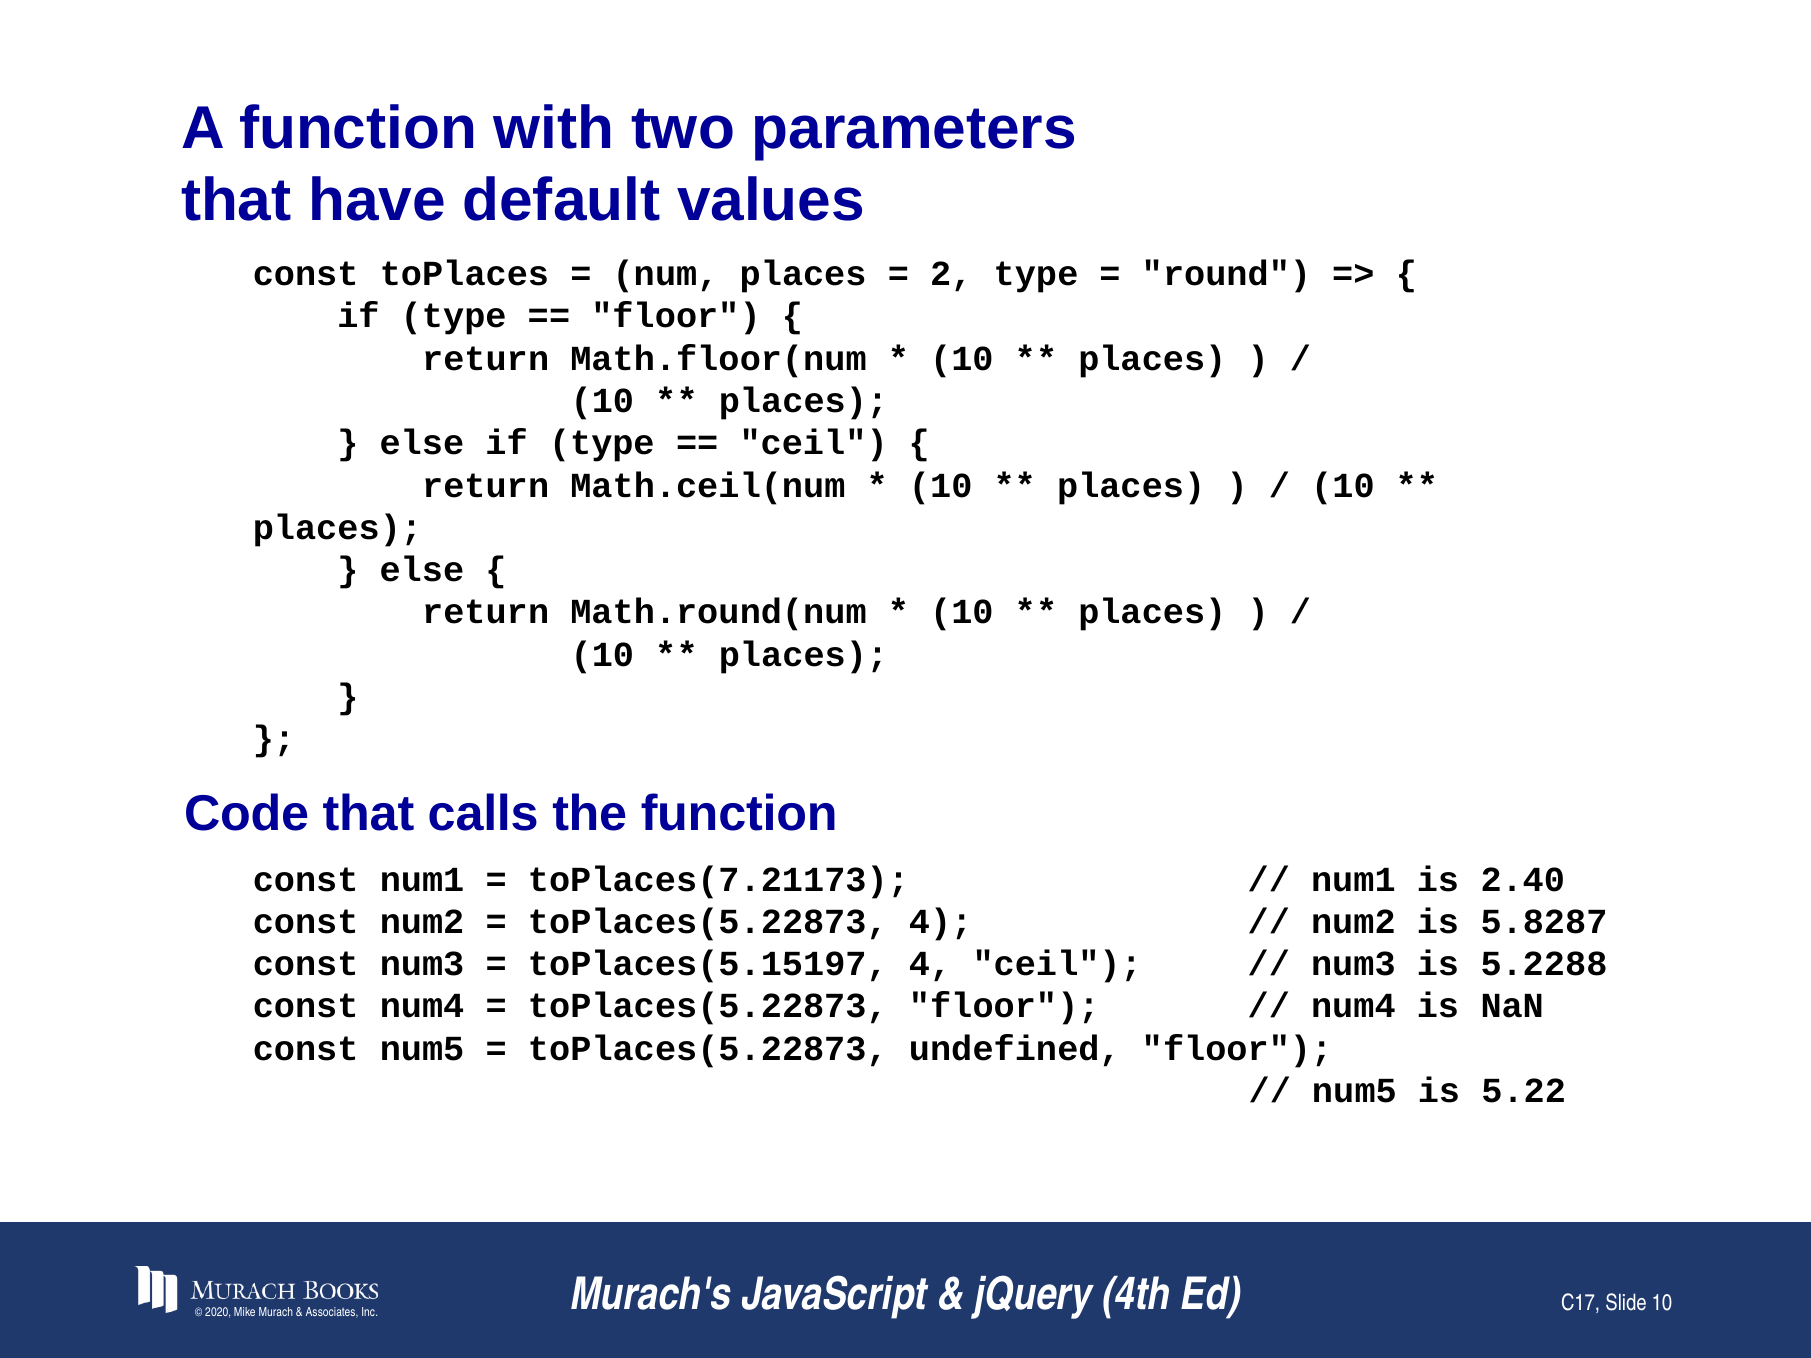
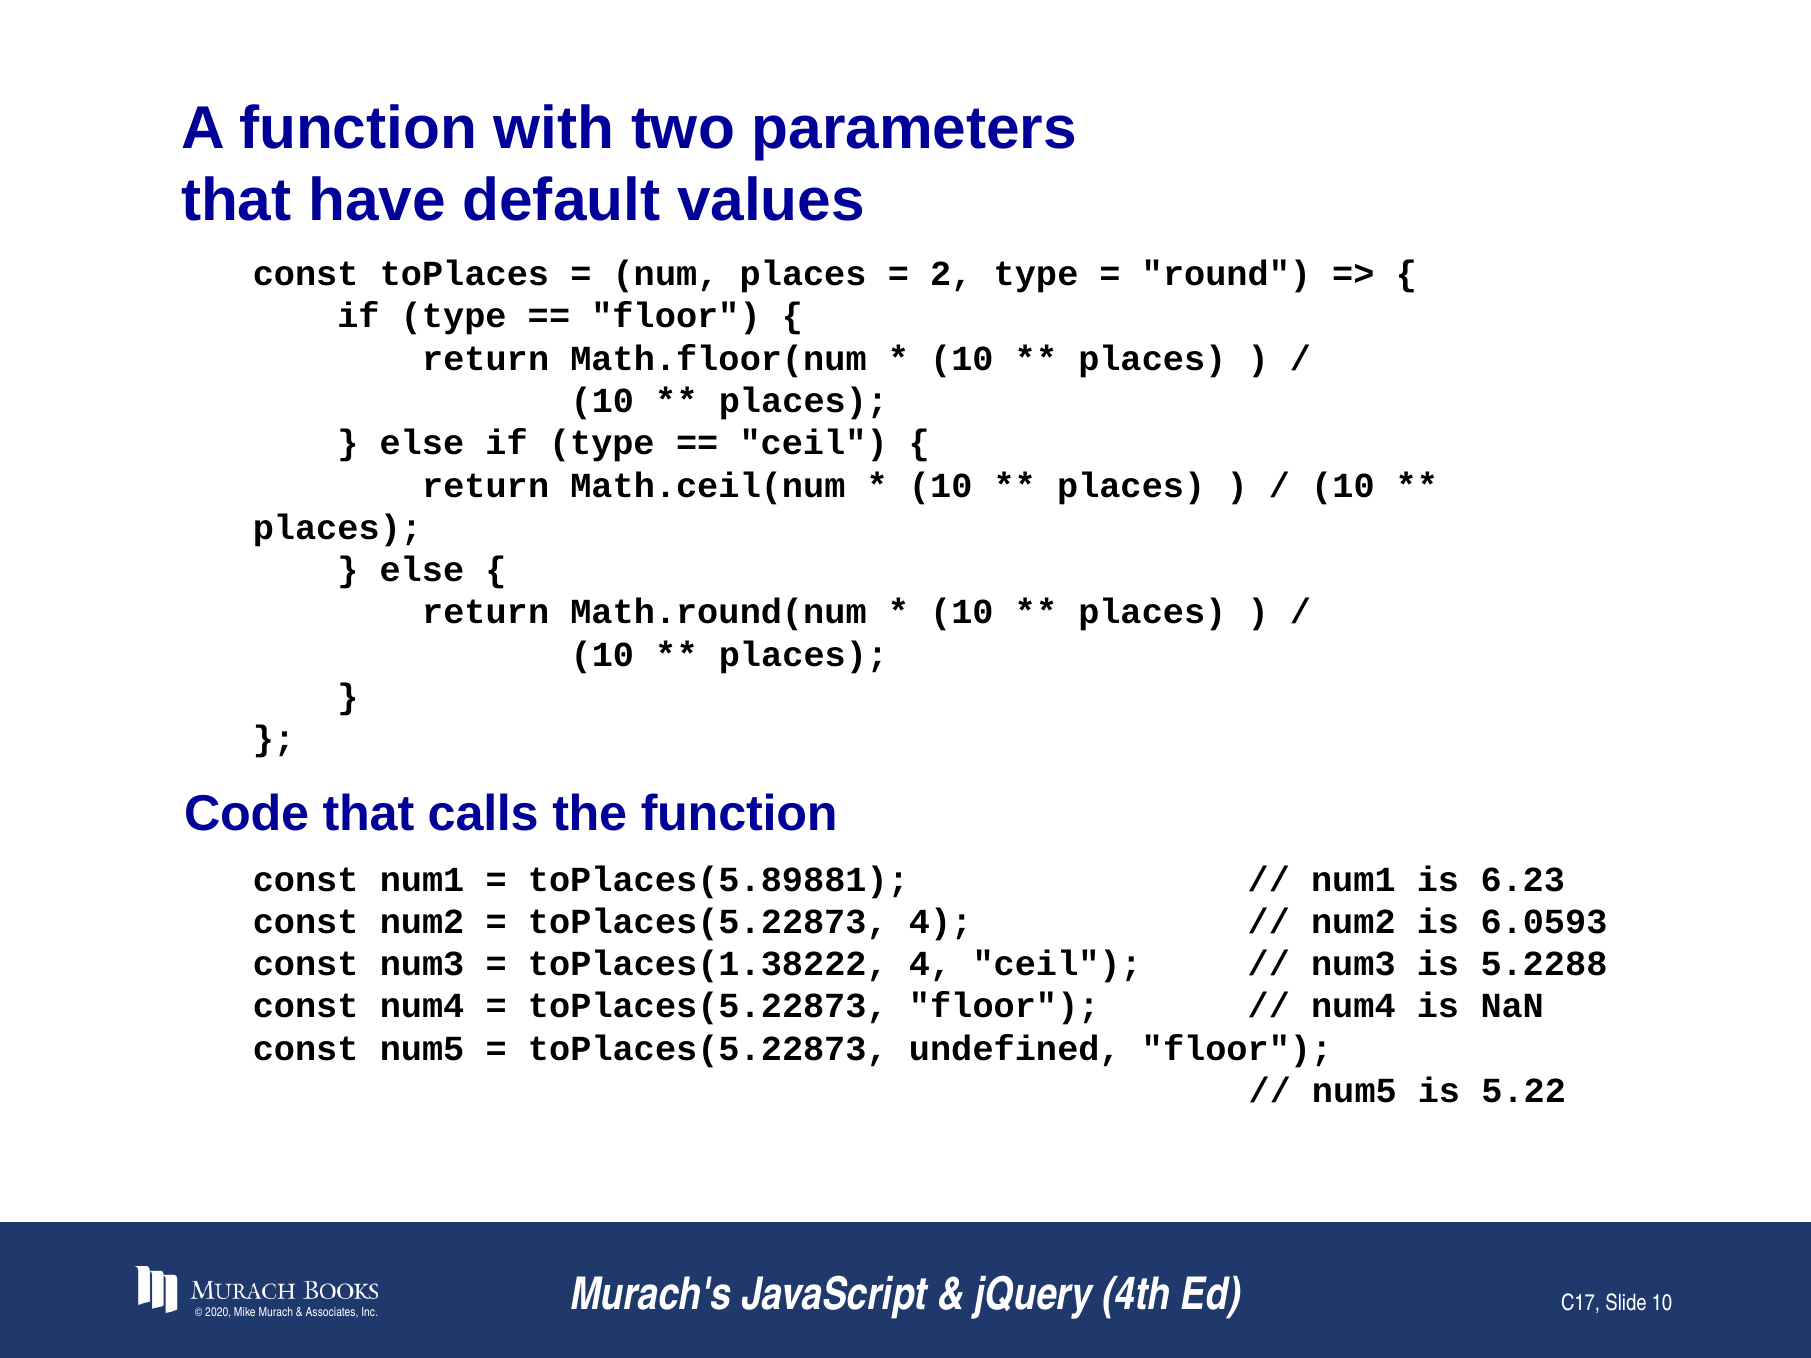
toPlaces(7.21173: toPlaces(7.21173 -> toPlaces(5.89881
2.40: 2.40 -> 6.23
5.8287: 5.8287 -> 6.0593
toPlaces(5.15197: toPlaces(5.15197 -> toPlaces(1.38222
